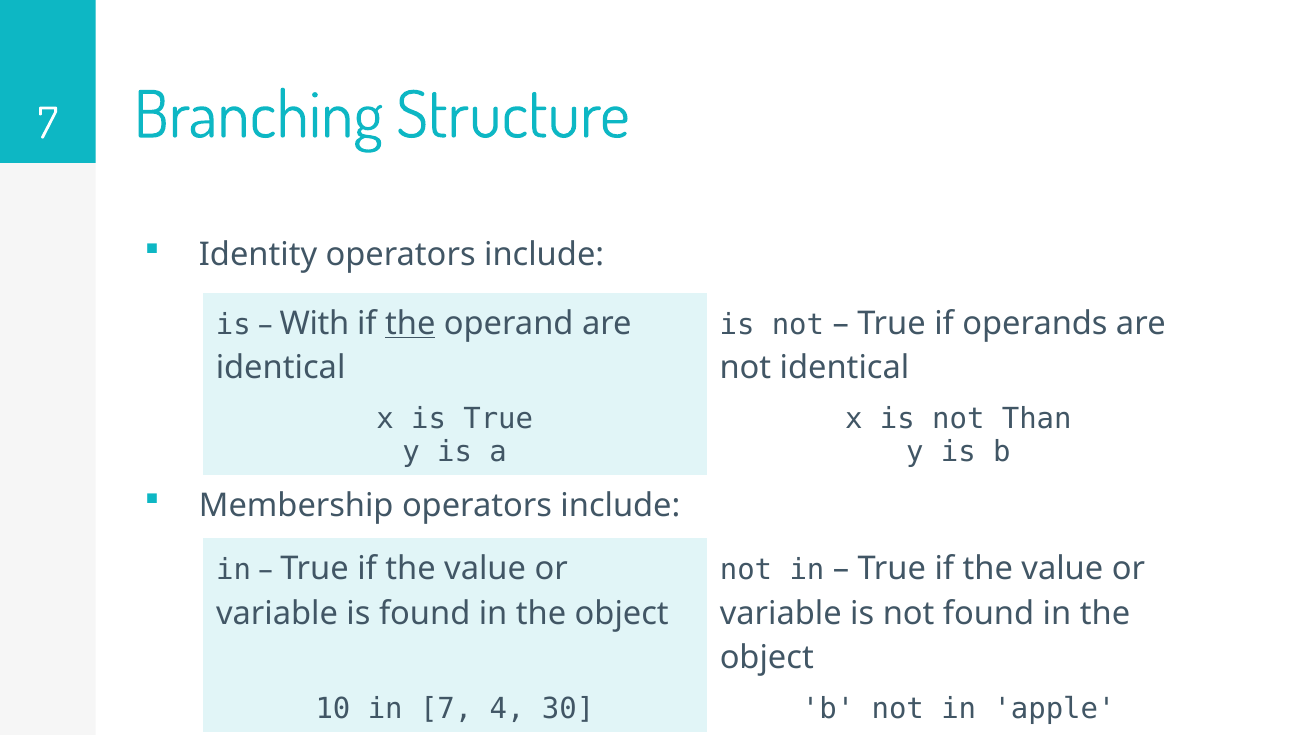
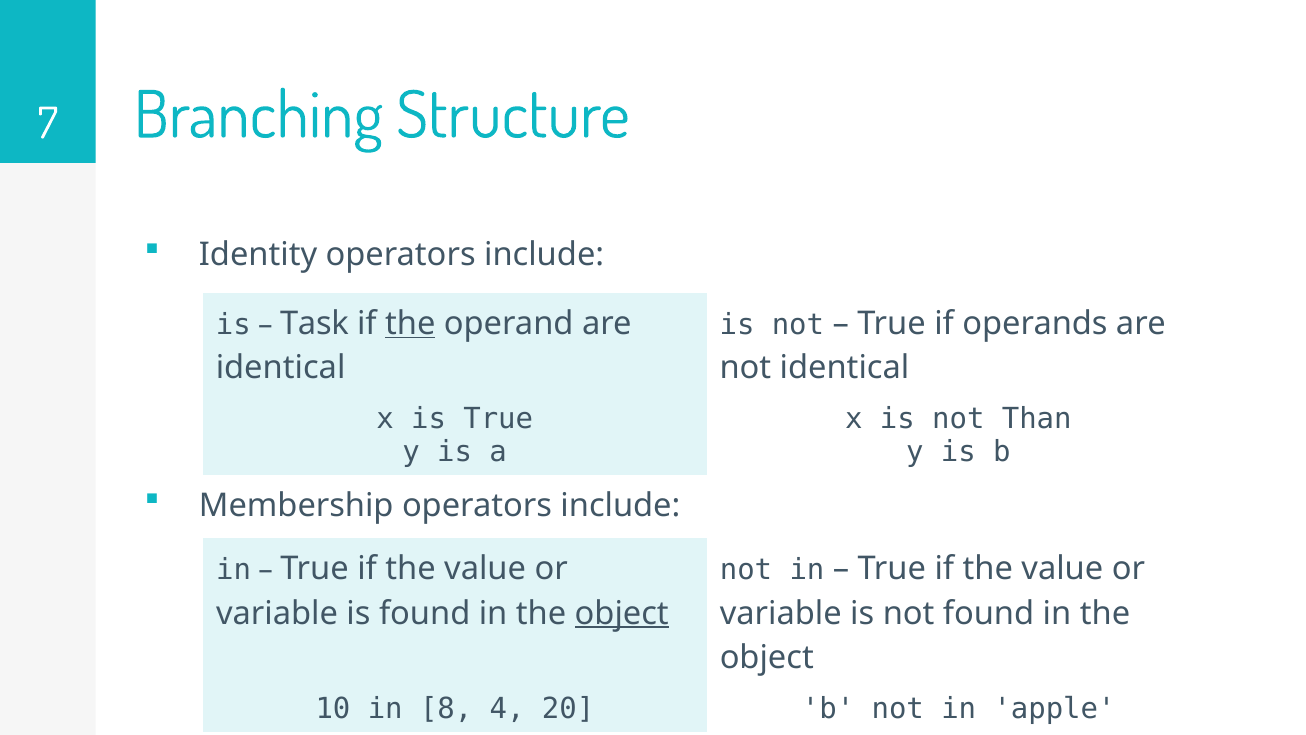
With: With -> Task
object at (622, 613) underline: none -> present
in 7: 7 -> 8
30: 30 -> 20
